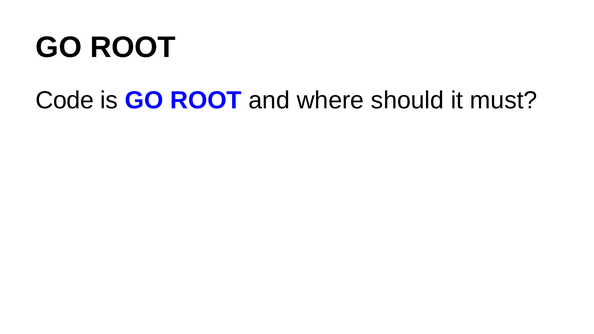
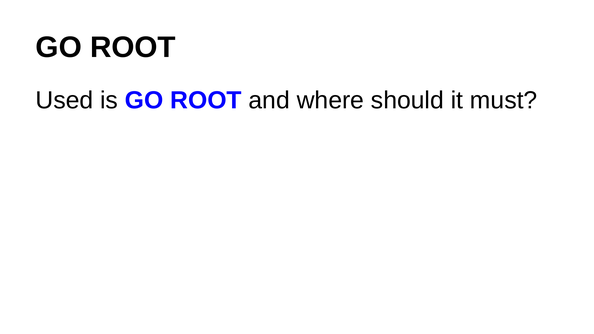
Code: Code -> Used
